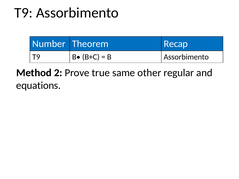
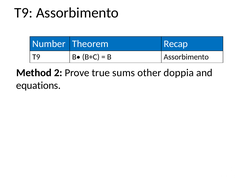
same: same -> sums
regular: regular -> doppia
